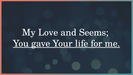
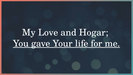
Seems: Seems -> Hogar
